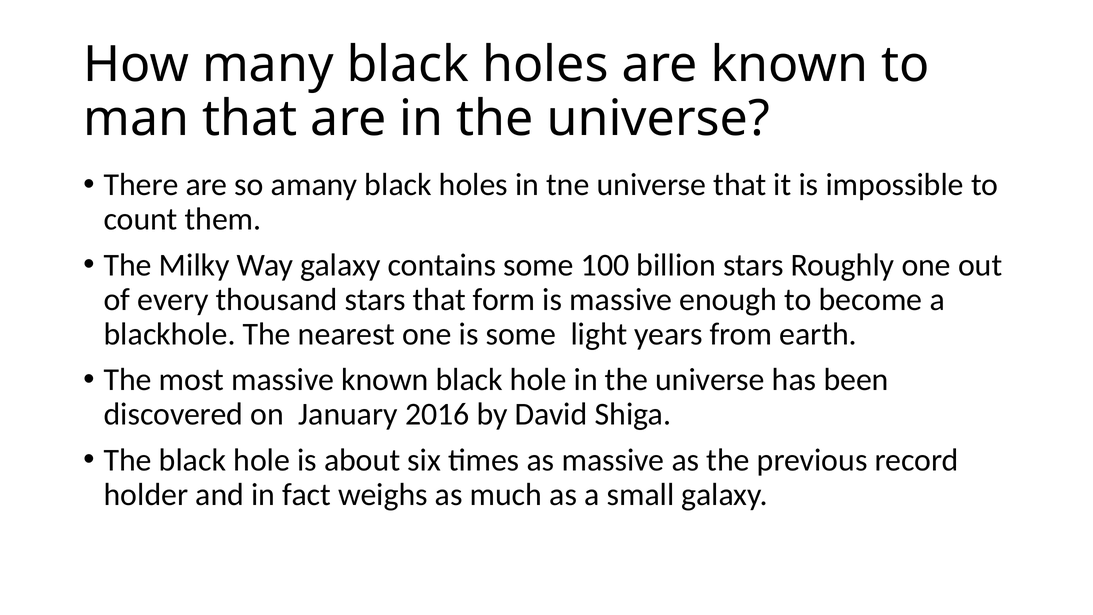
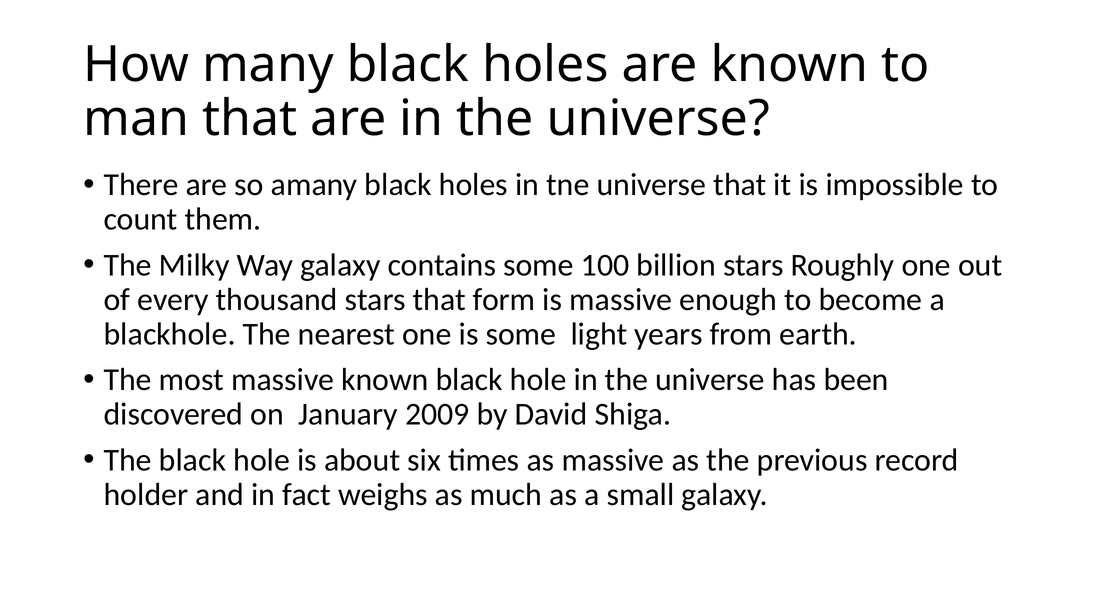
2016: 2016 -> 2009
